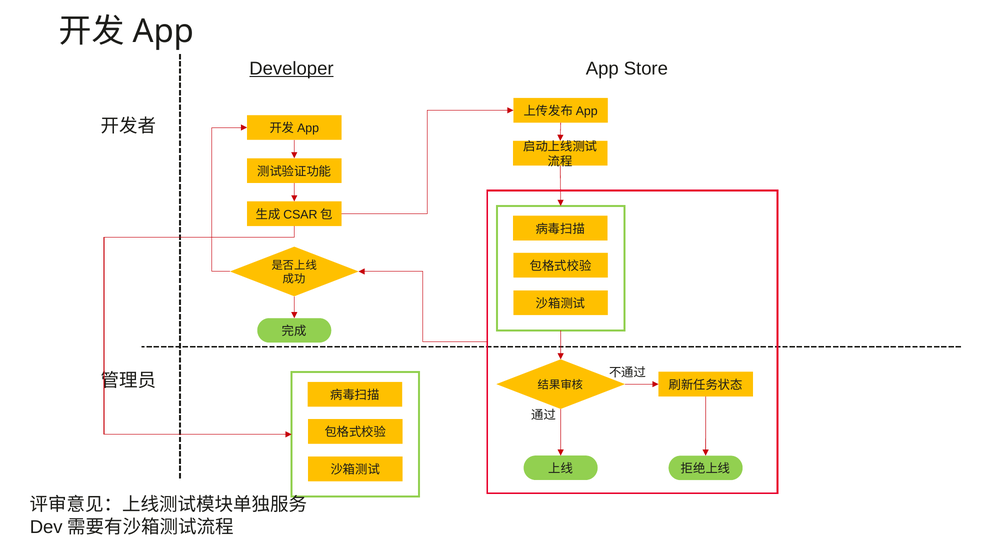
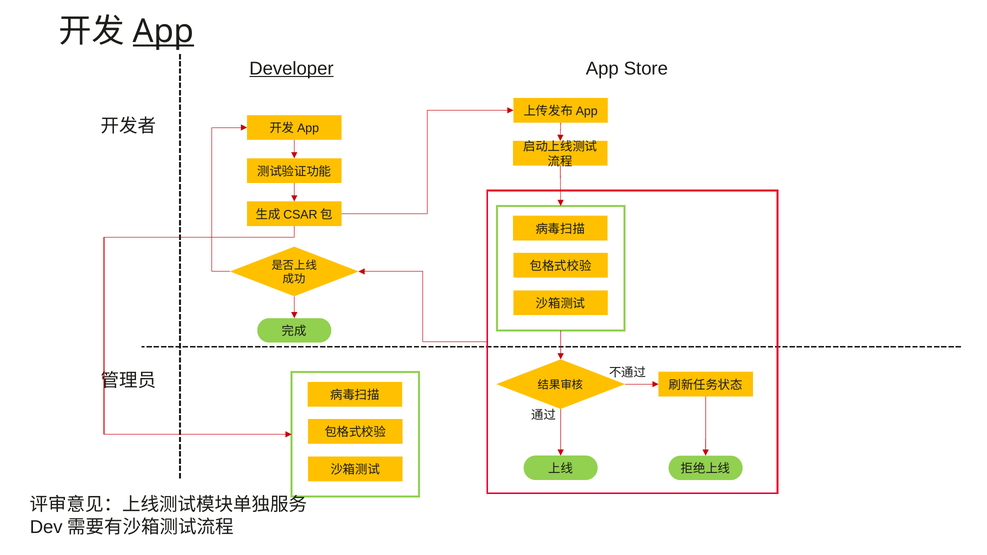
App at (163, 32) underline: none -> present
